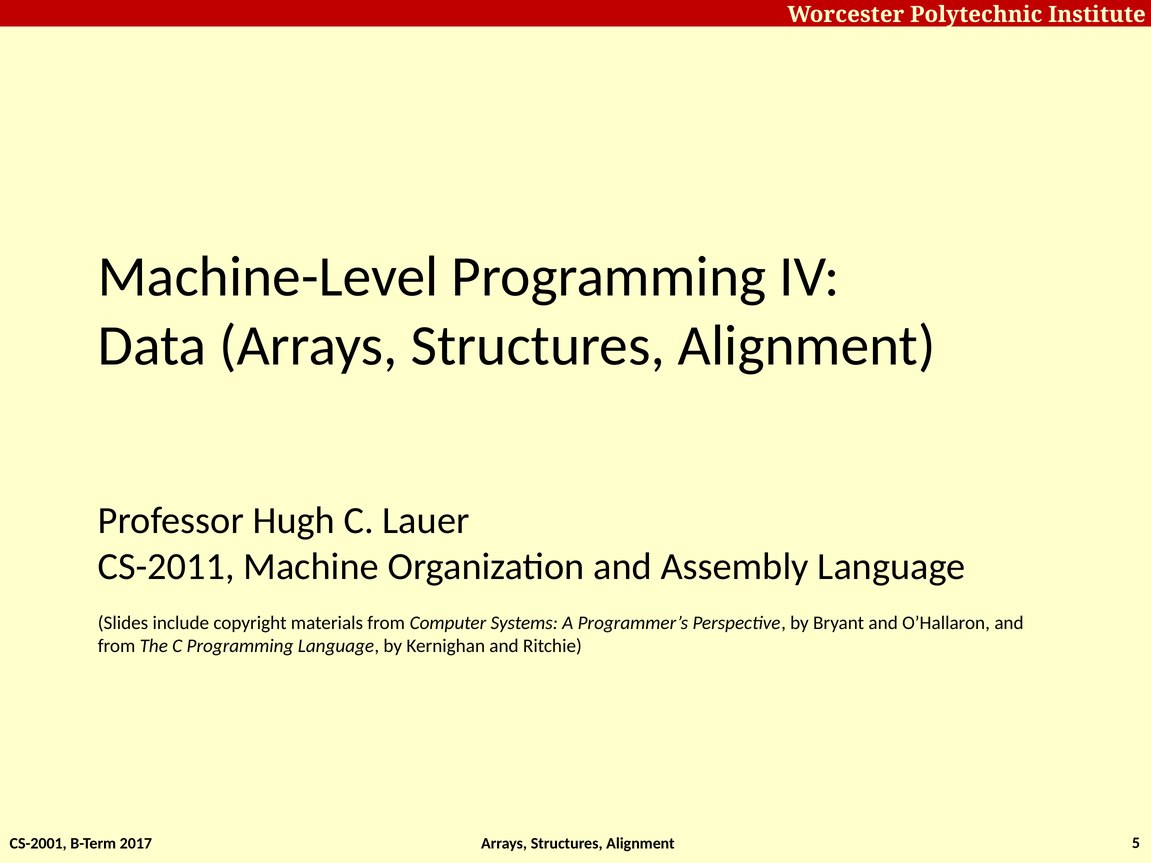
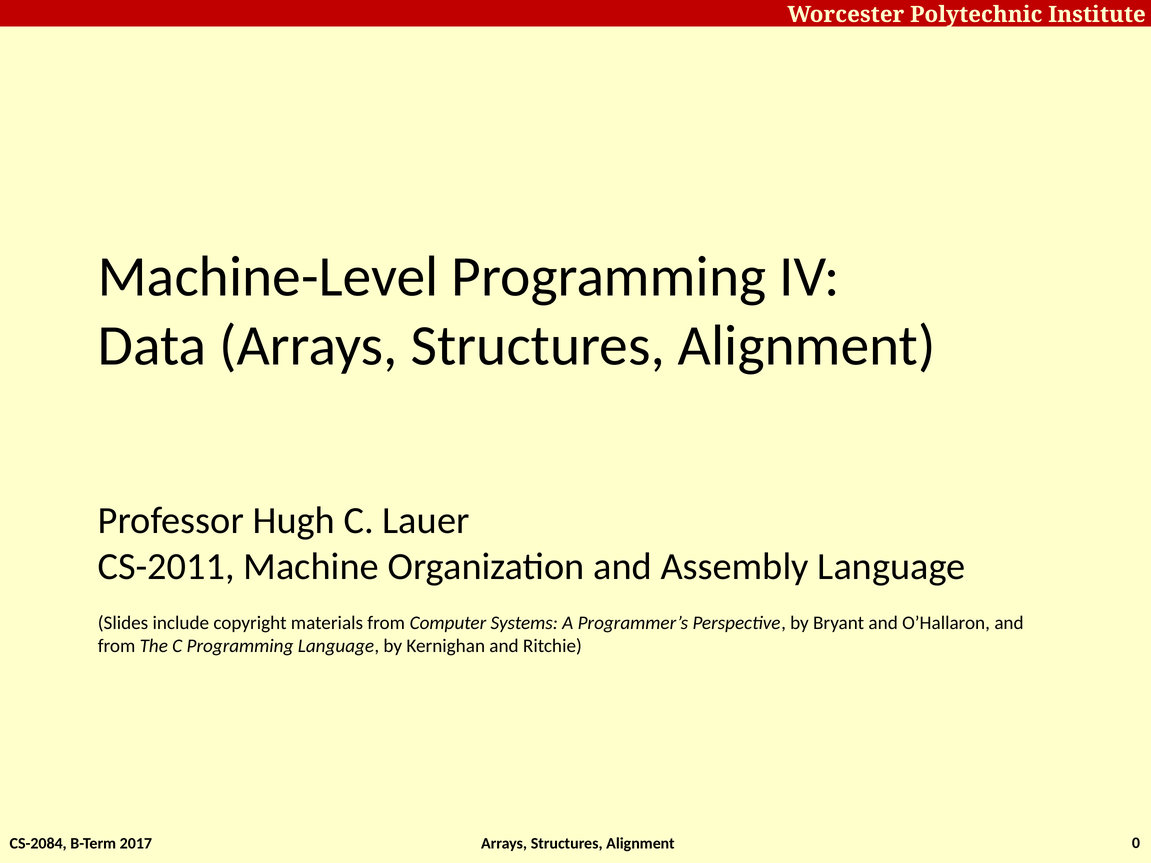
CS-2001: CS-2001 -> CS-2084
5: 5 -> 0
